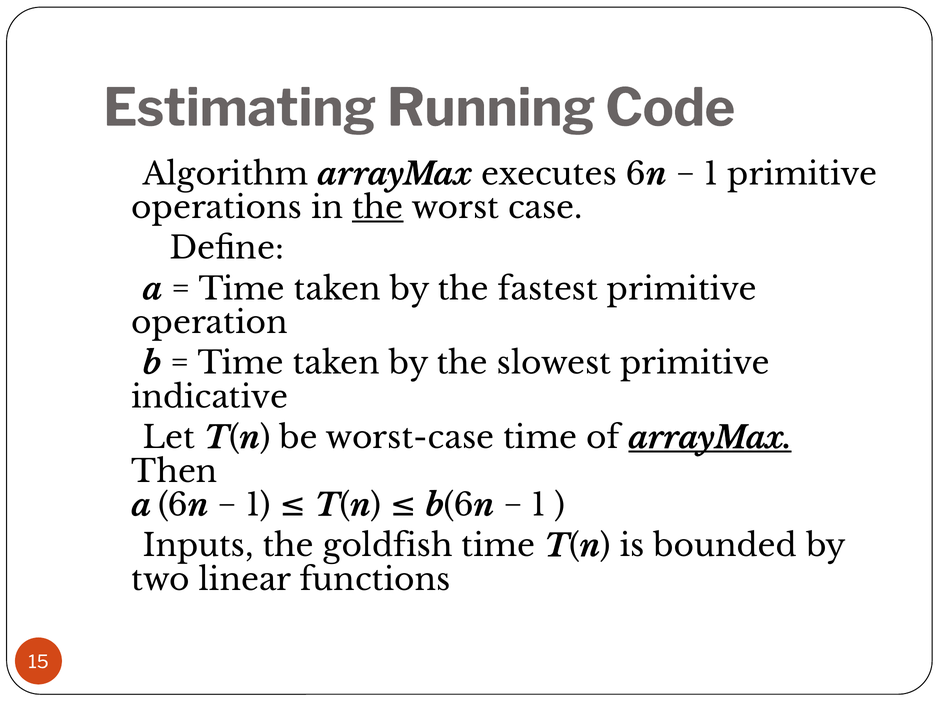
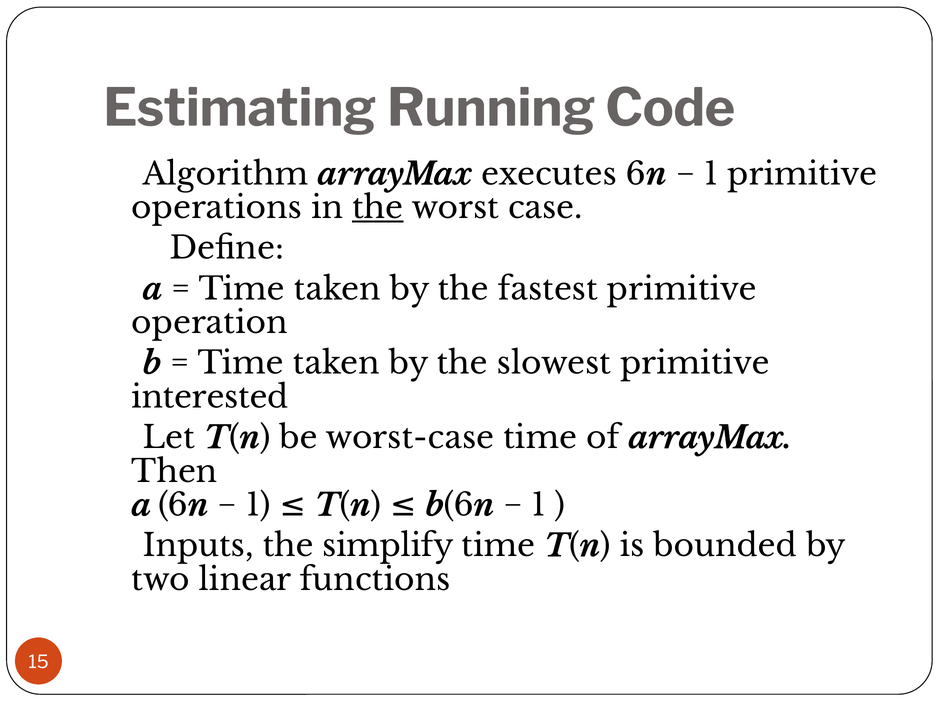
indicative: indicative -> interested
arrayMax at (710, 438) underline: present -> none
goldfish: goldfish -> simplify
